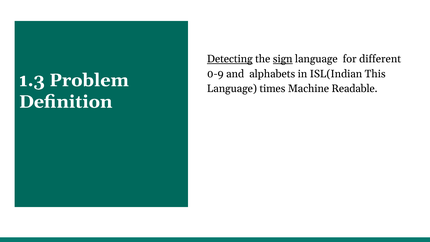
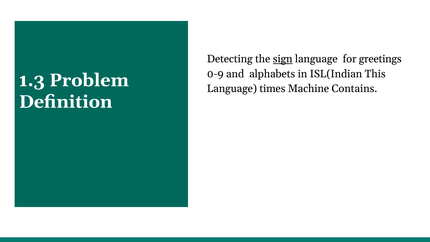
Detecting underline: present -> none
different: different -> greetings
Readable: Readable -> Contains
